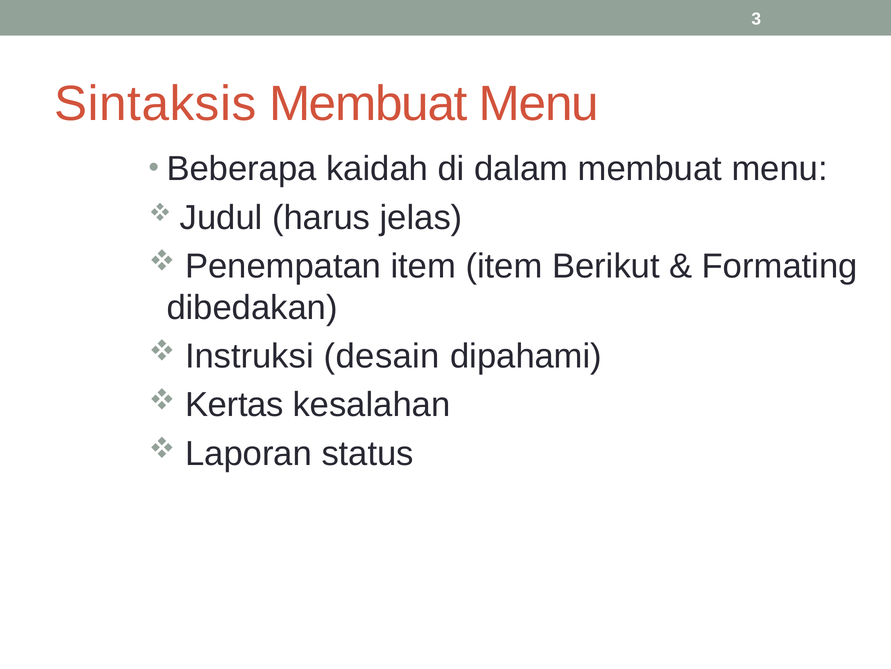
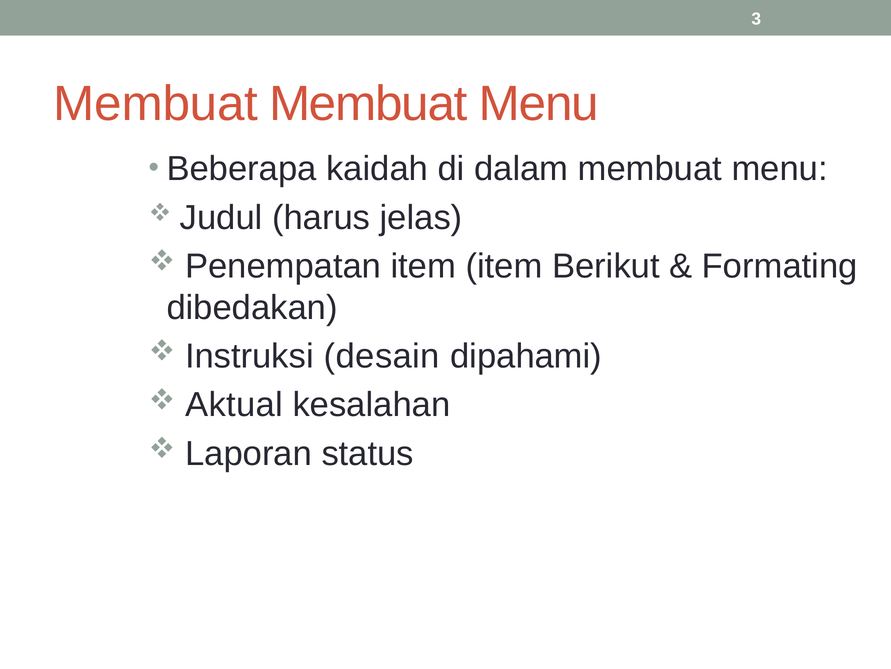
Sintaksis at (155, 104): Sintaksis -> Membuat
Kertas: Kertas -> Aktual
